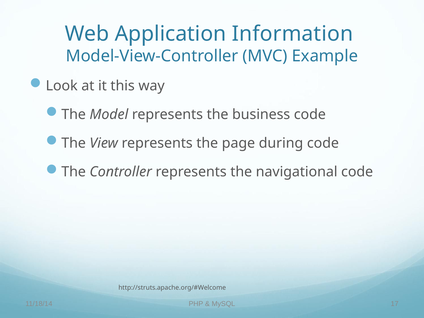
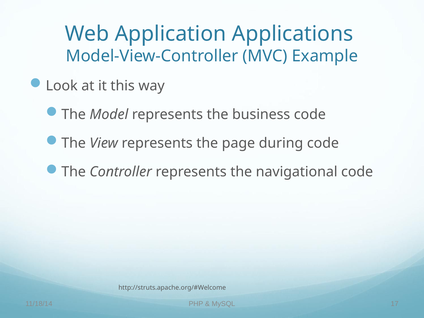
Information: Information -> Applications
